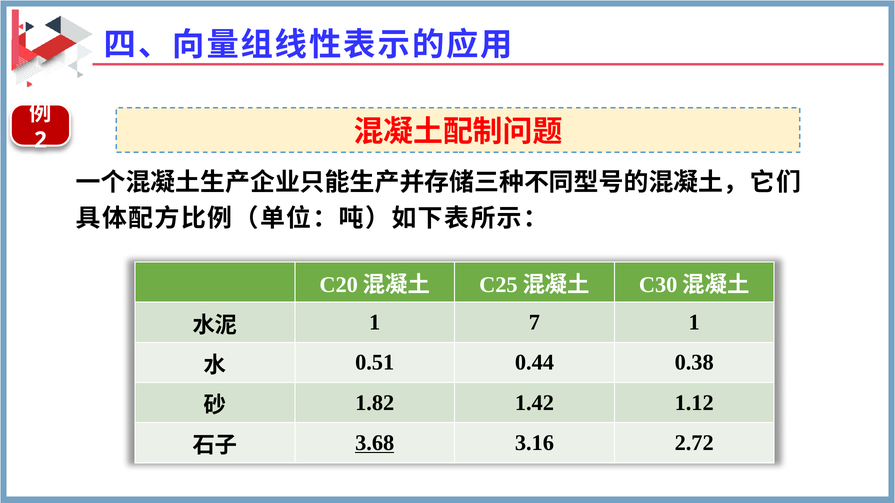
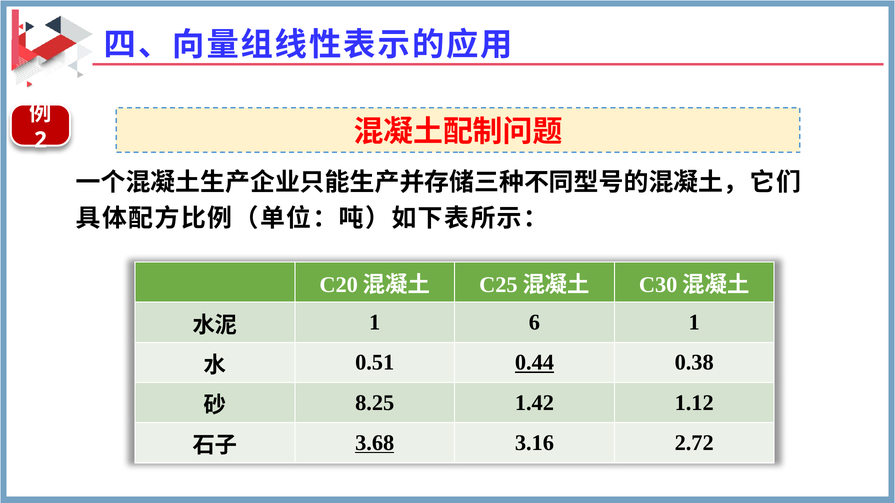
7: 7 -> 6
0.44 underline: none -> present
1.82: 1.82 -> 8.25
